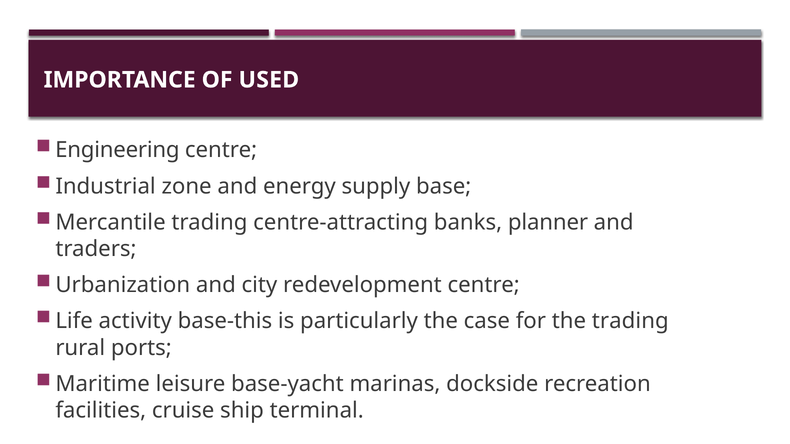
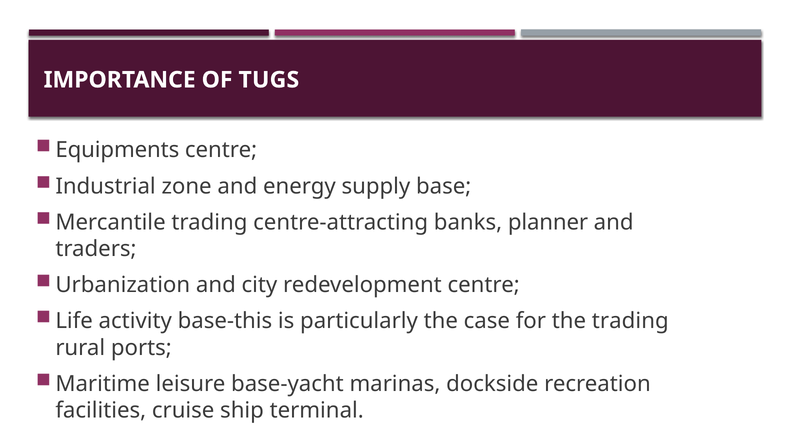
USED: USED -> TUGS
Engineering: Engineering -> Equipments
